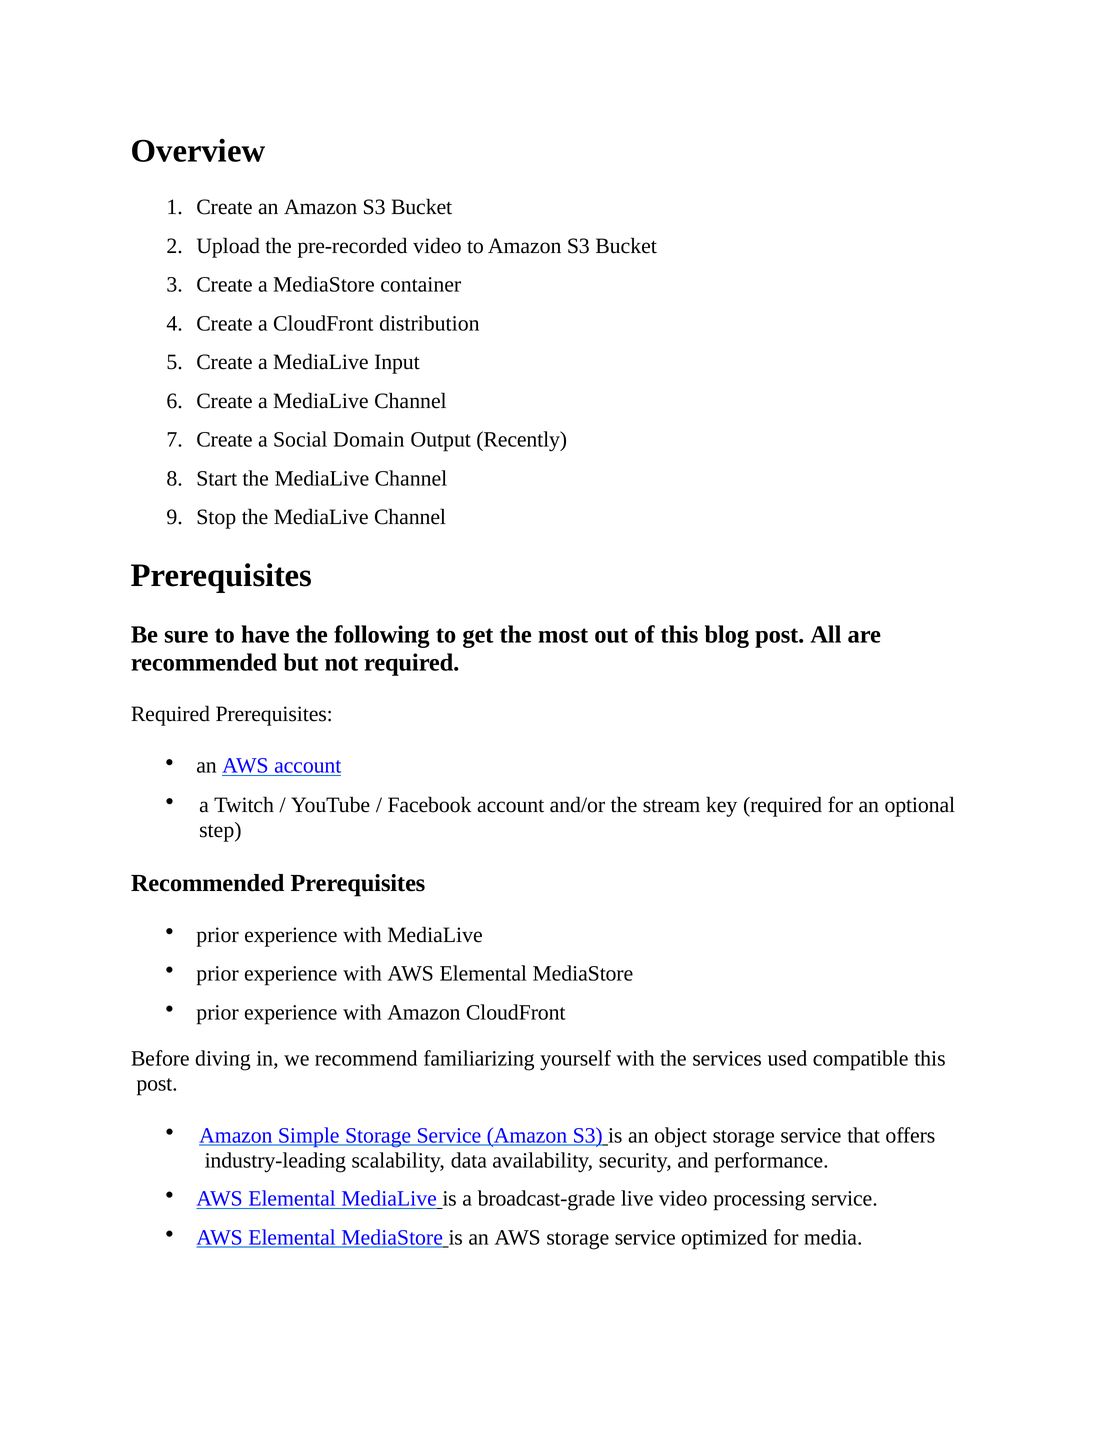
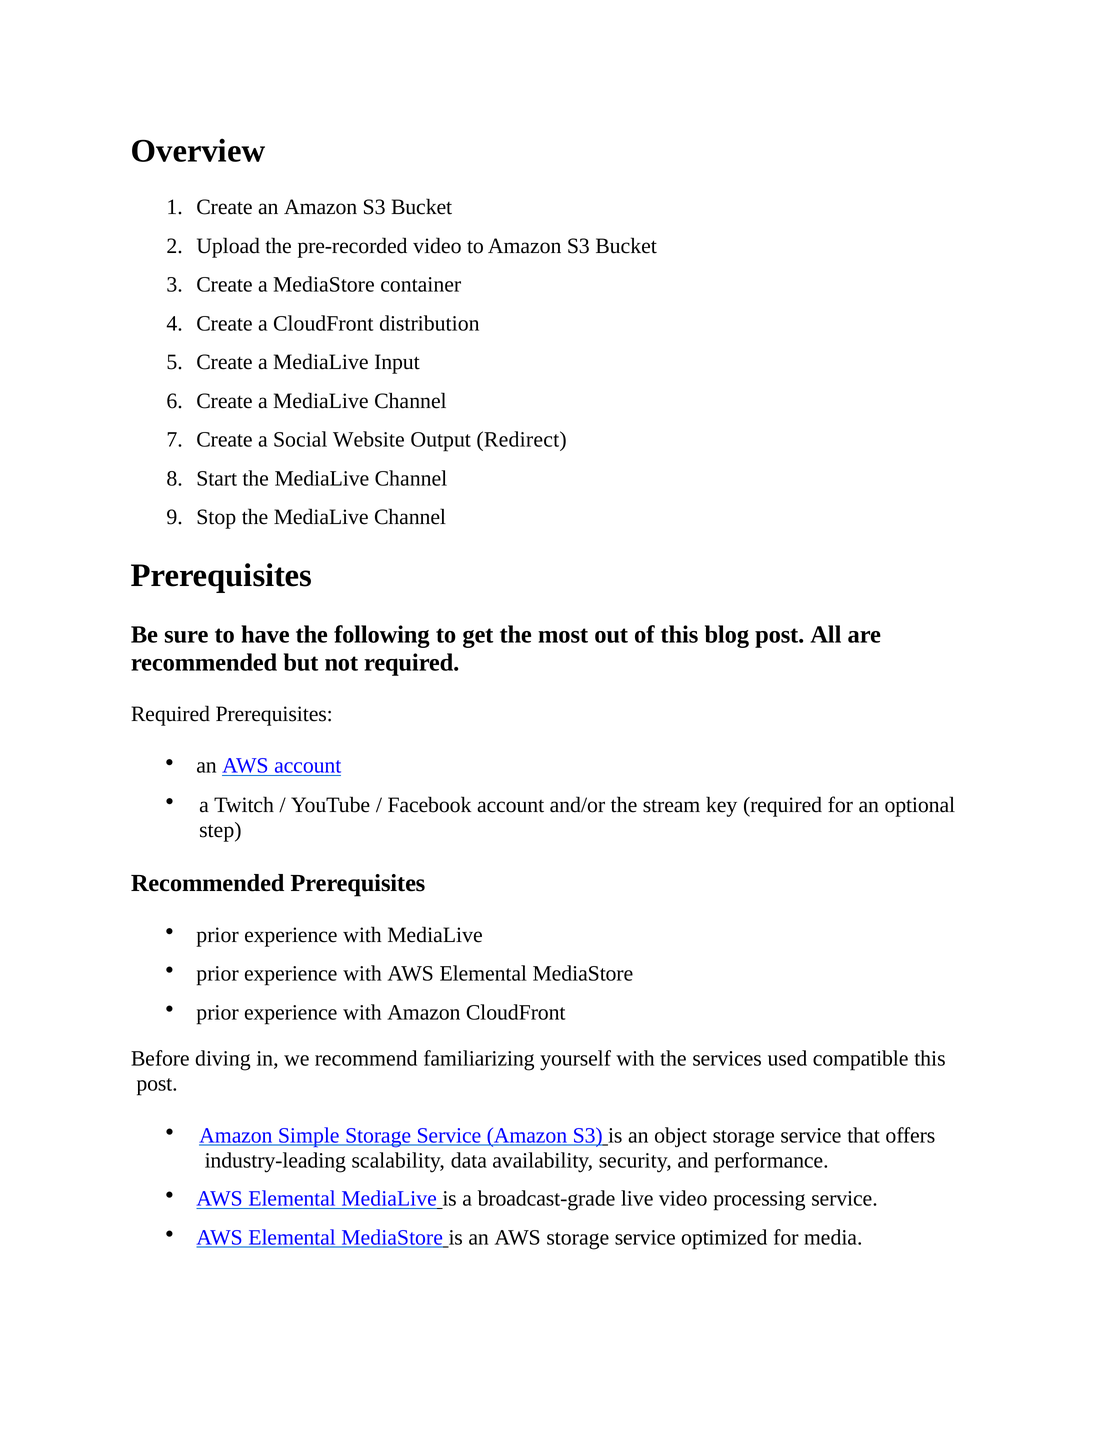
Domain: Domain -> Website
Recently: Recently -> Redirect
